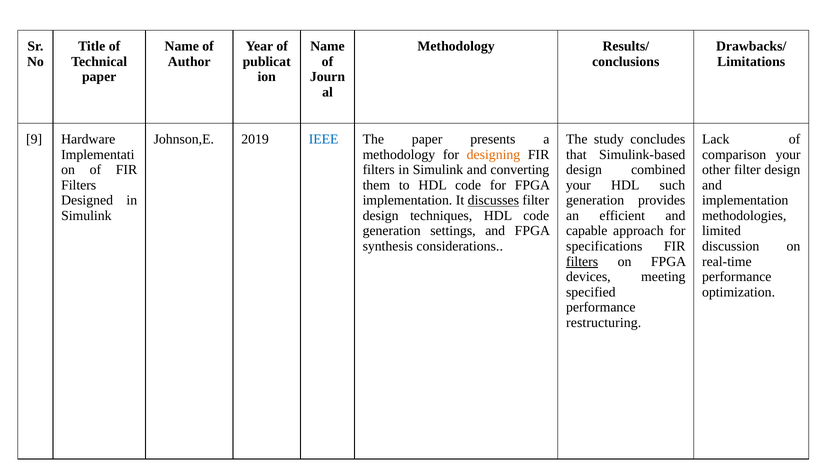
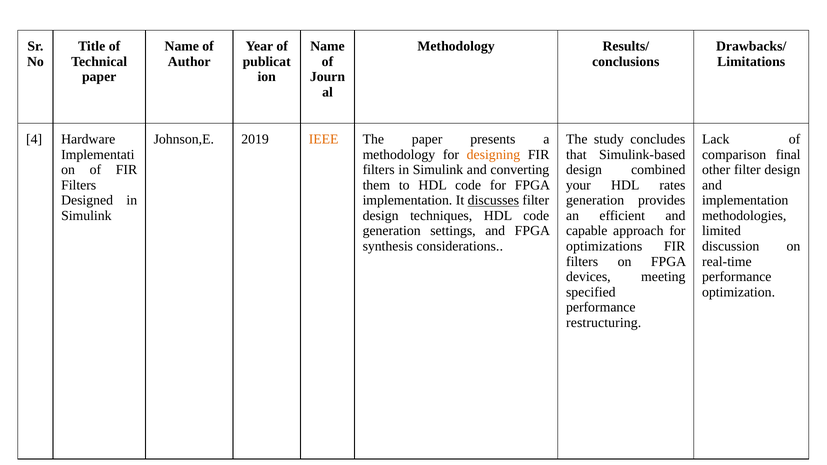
9: 9 -> 4
IEEE colour: blue -> orange
comparison your: your -> final
such: such -> rates
specifications: specifications -> optimizations
filters at (582, 262) underline: present -> none
